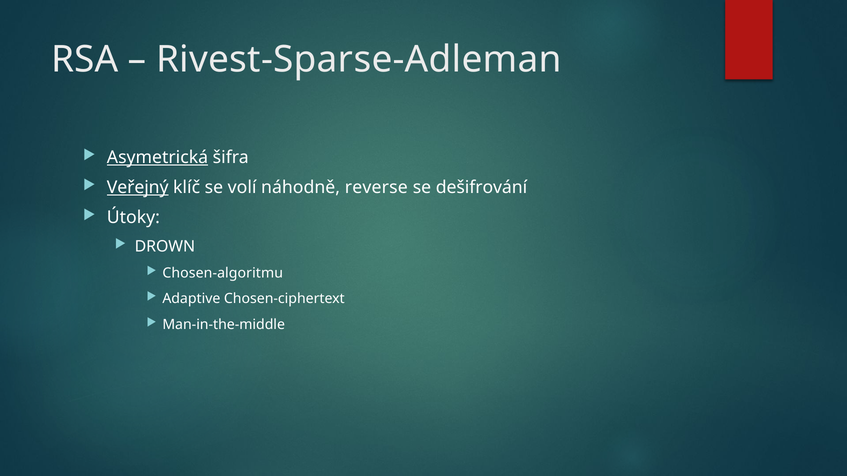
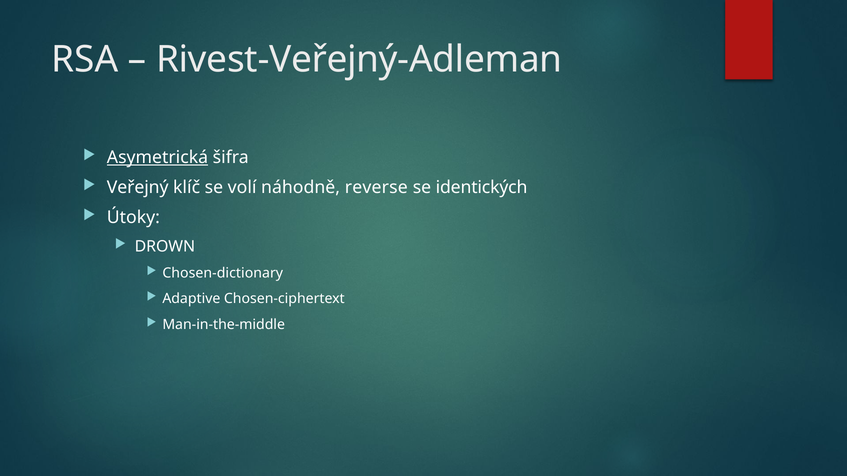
Rivest-Sparse-Adleman: Rivest-Sparse-Adleman -> Rivest-Veřejný-Adleman
Veřejný underline: present -> none
dešifrování: dešifrování -> identických
Chosen-algoritmu: Chosen-algoritmu -> Chosen-dictionary
